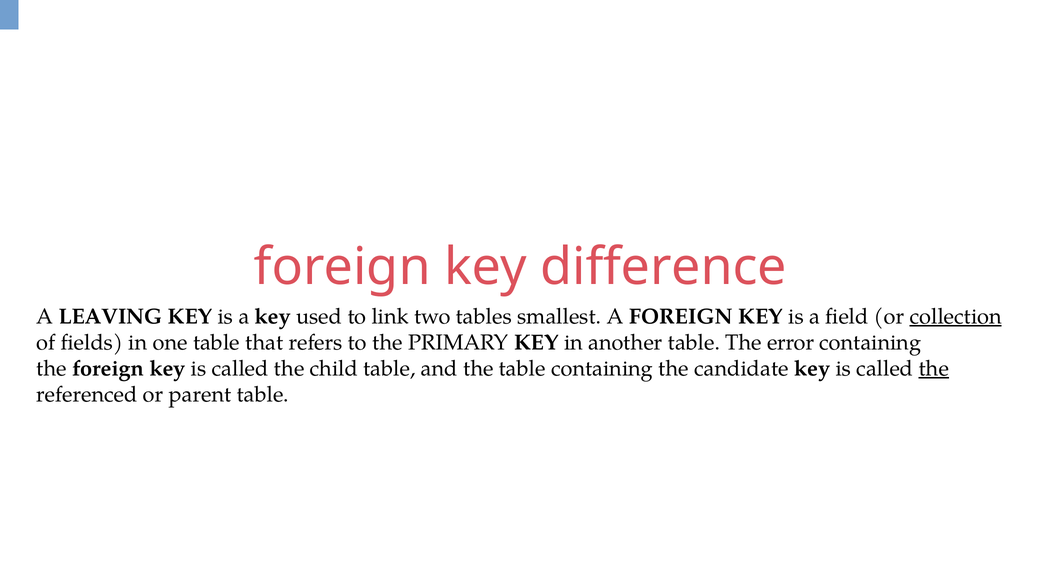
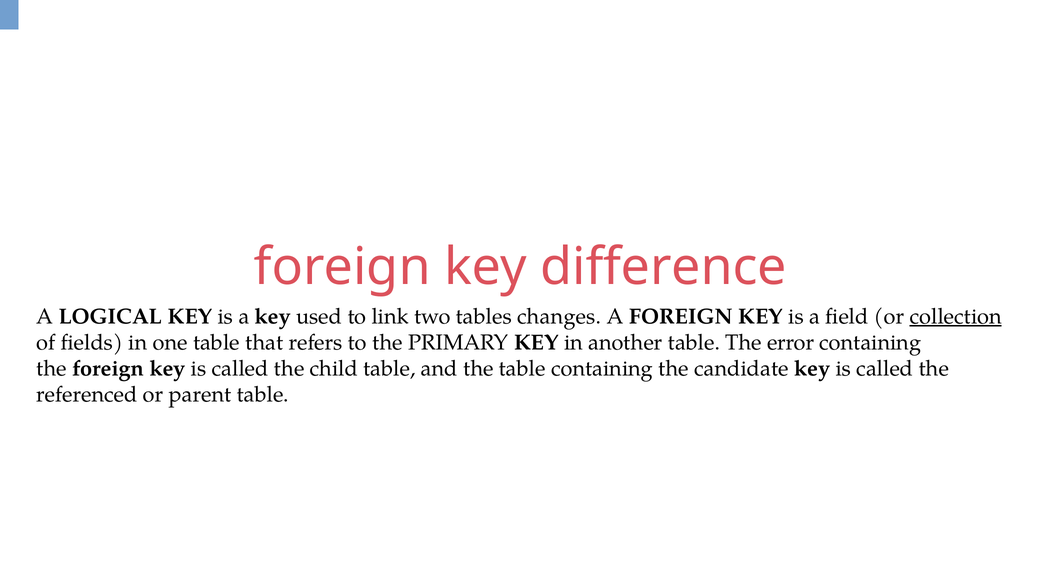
LEAVING: LEAVING -> LOGICAL
smallest: smallest -> changes
the at (934, 369) underline: present -> none
